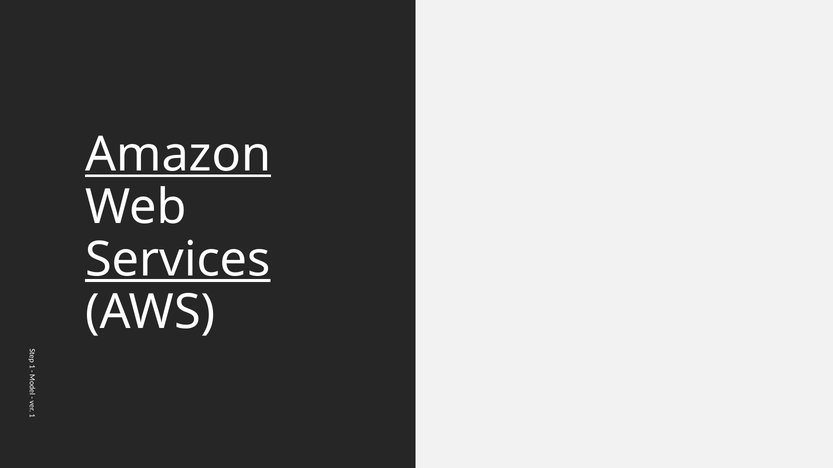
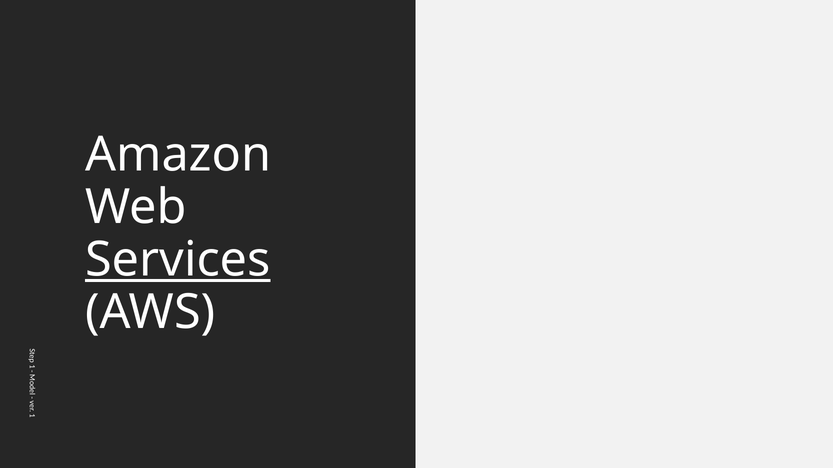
Amazon underline: present -> none
